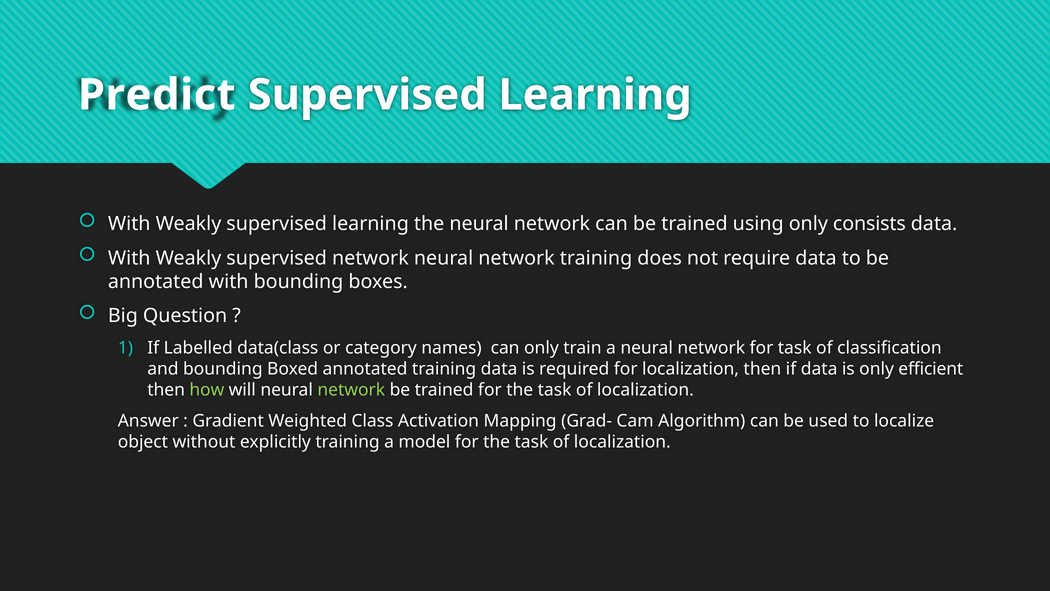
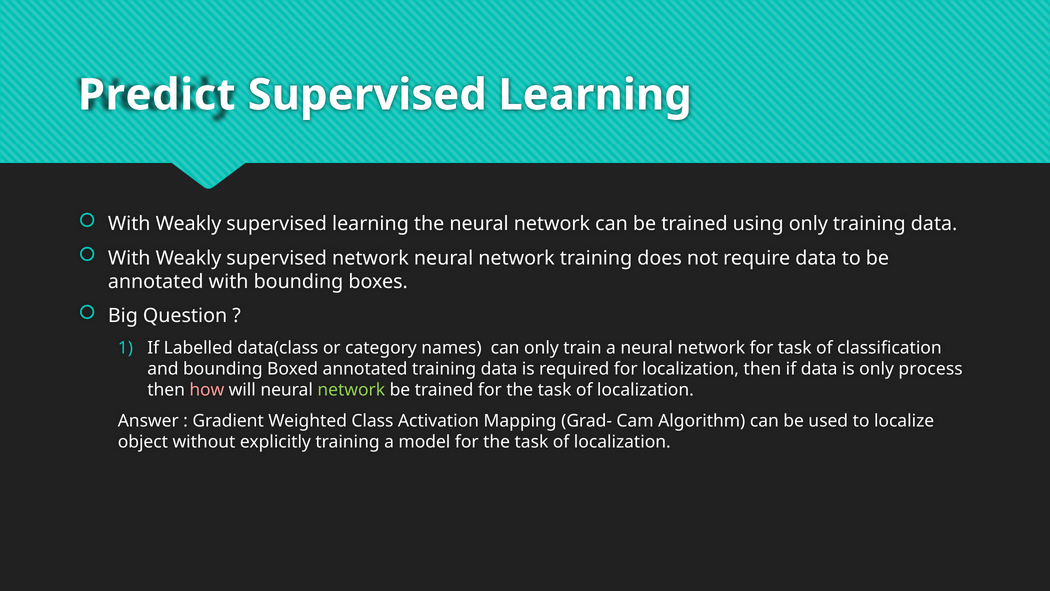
only consists: consists -> training
efficient: efficient -> process
how colour: light green -> pink
